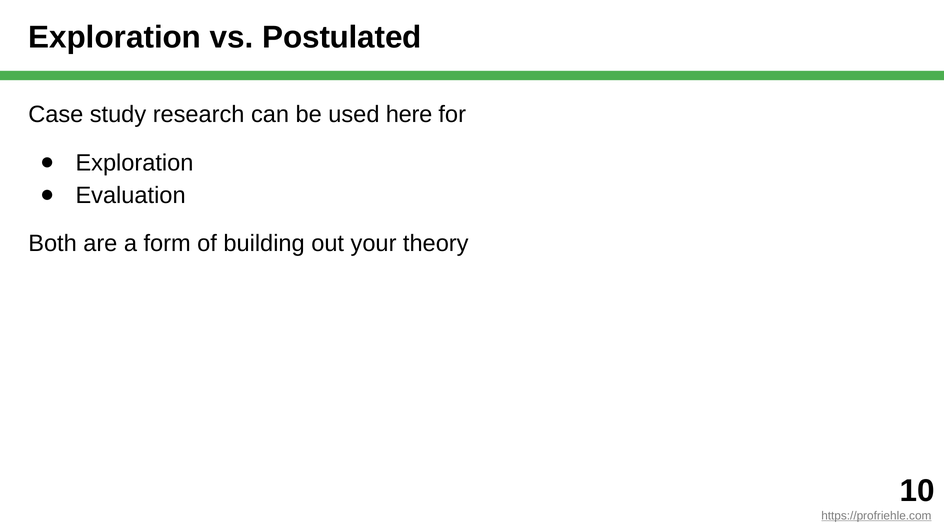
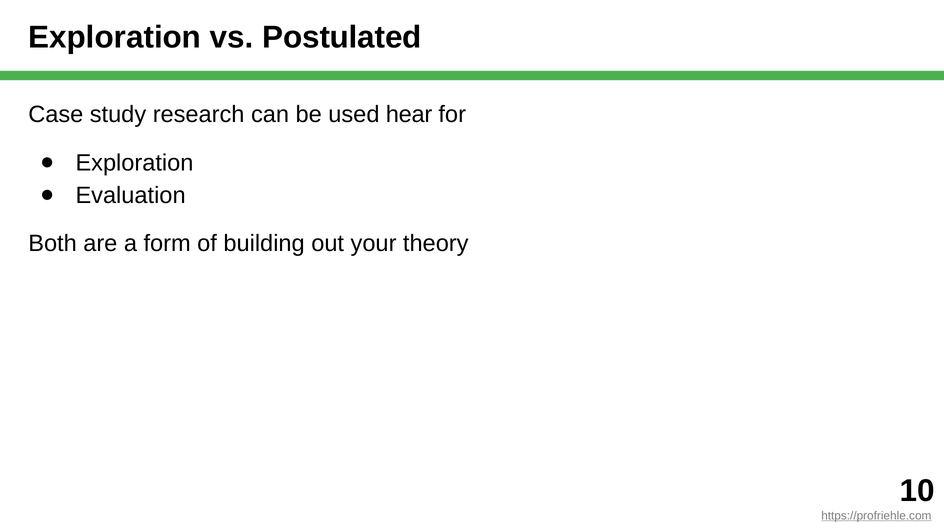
here: here -> hear
